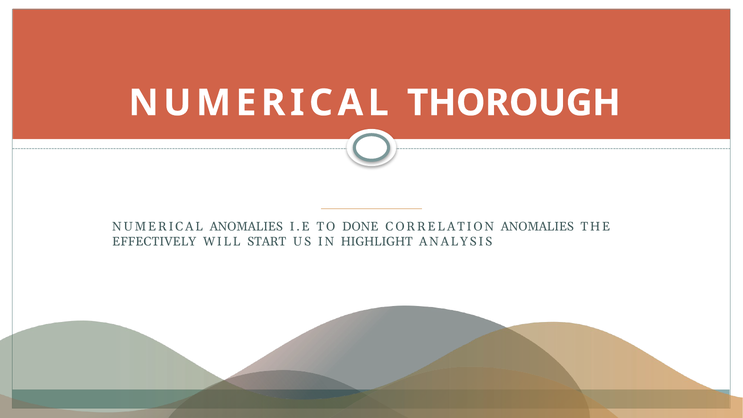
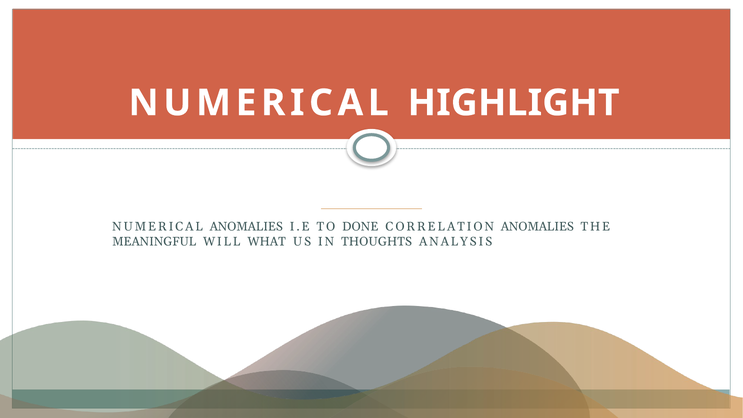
THOROUGH: THOROUGH -> HIGHLIGHT
EFFECTIVELY: EFFECTIVELY -> MEANINGFUL
START: START -> WHAT
HIGHLIGHT: HIGHLIGHT -> THOUGHTS
